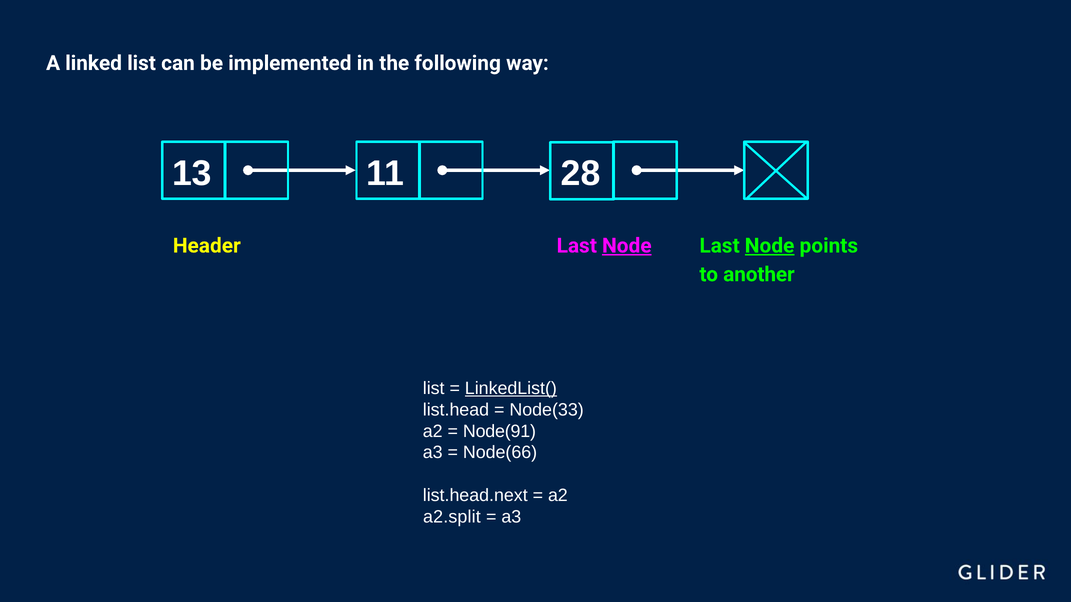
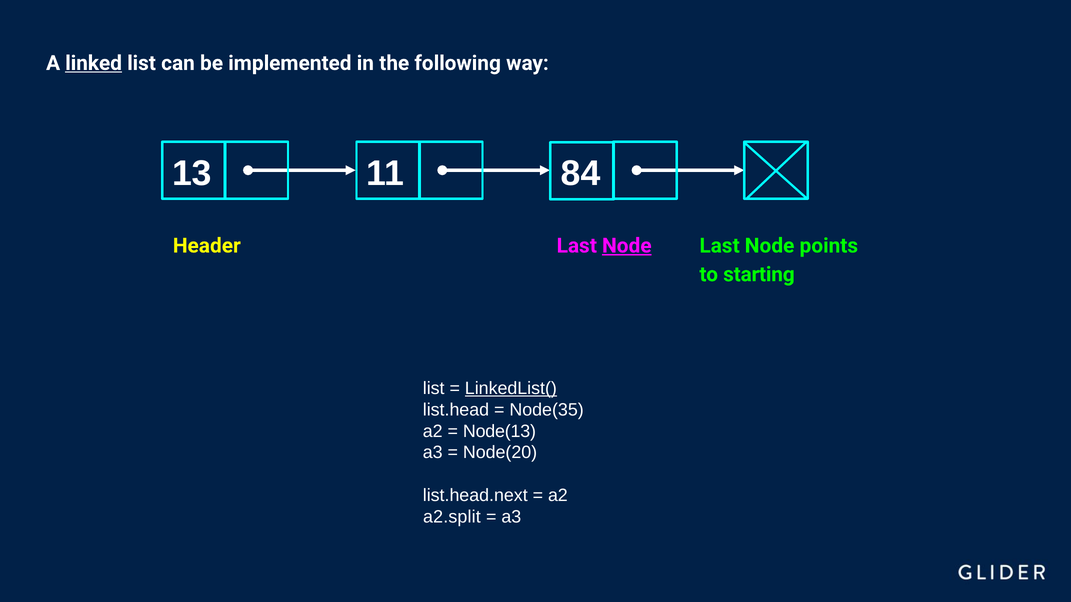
linked underline: none -> present
28: 28 -> 84
Node at (770, 246) underline: present -> none
another: another -> starting
Node(33: Node(33 -> Node(35
Node(91: Node(91 -> Node(13
Node(66: Node(66 -> Node(20
